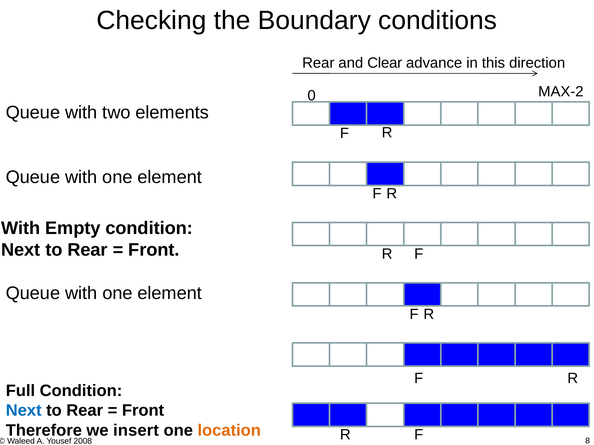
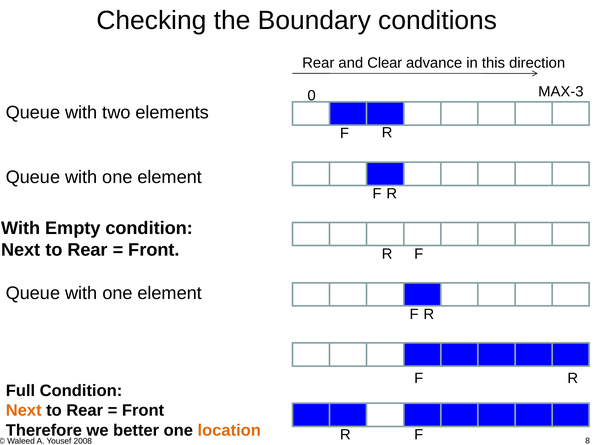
MAX-2: MAX-2 -> MAX-3
Next at (24, 411) colour: blue -> orange
insert: insert -> better
